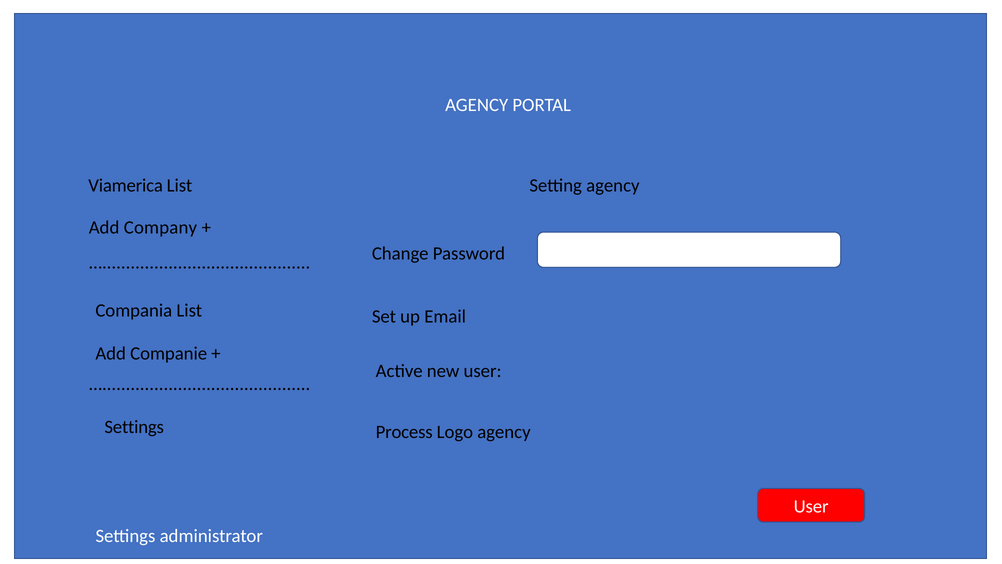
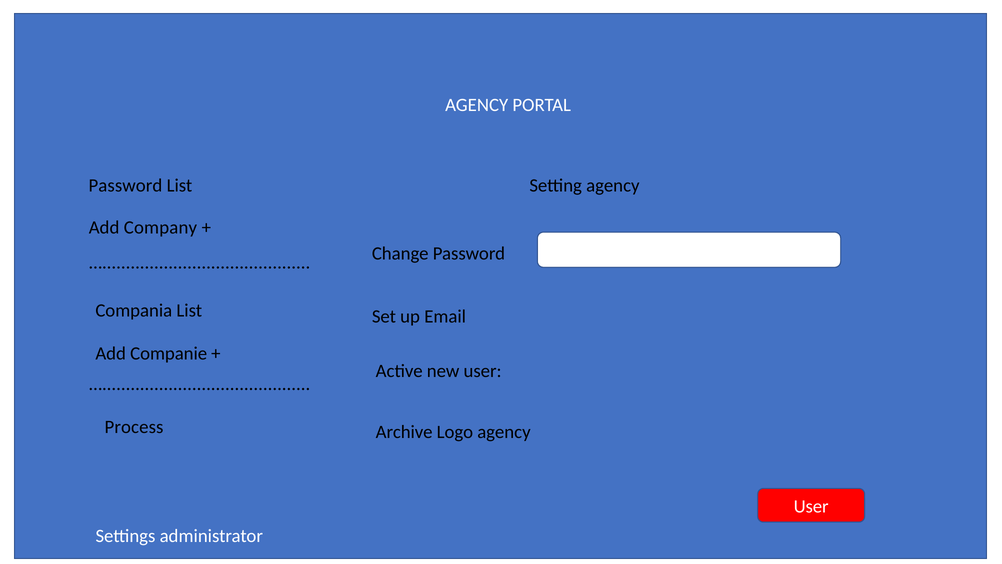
Viamerica at (126, 185): Viamerica -> Password
Settings at (134, 427): Settings -> Process
Process: Process -> Archive
